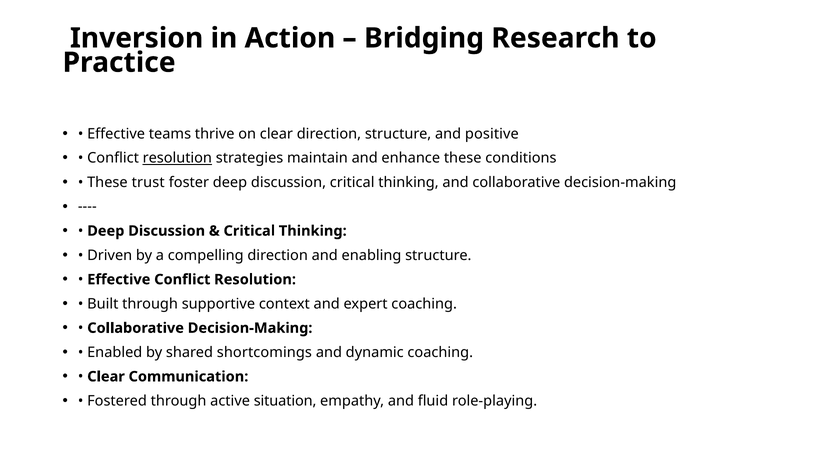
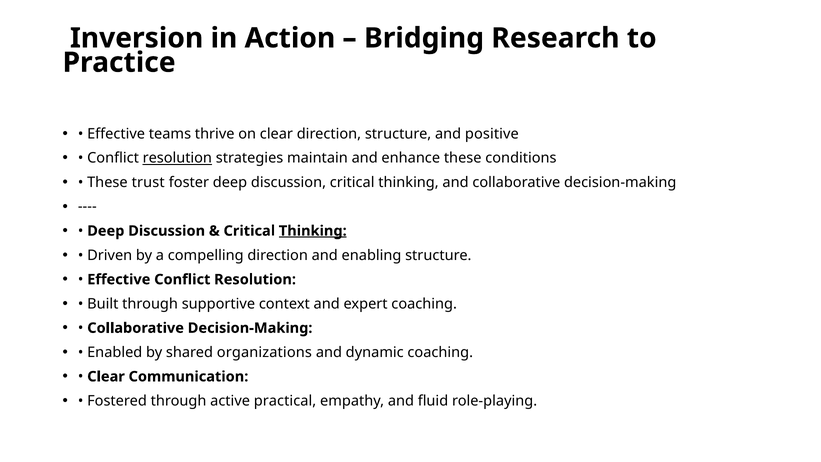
Thinking at (313, 231) underline: none -> present
shortcomings: shortcomings -> organizations
situation: situation -> practical
